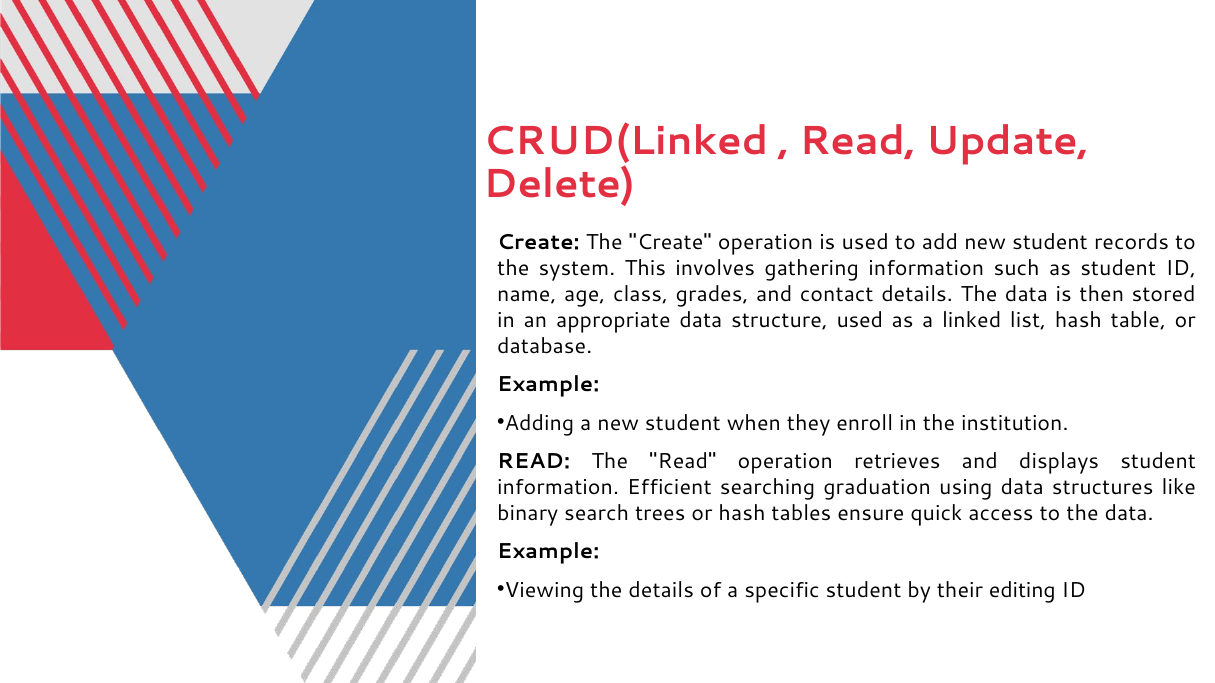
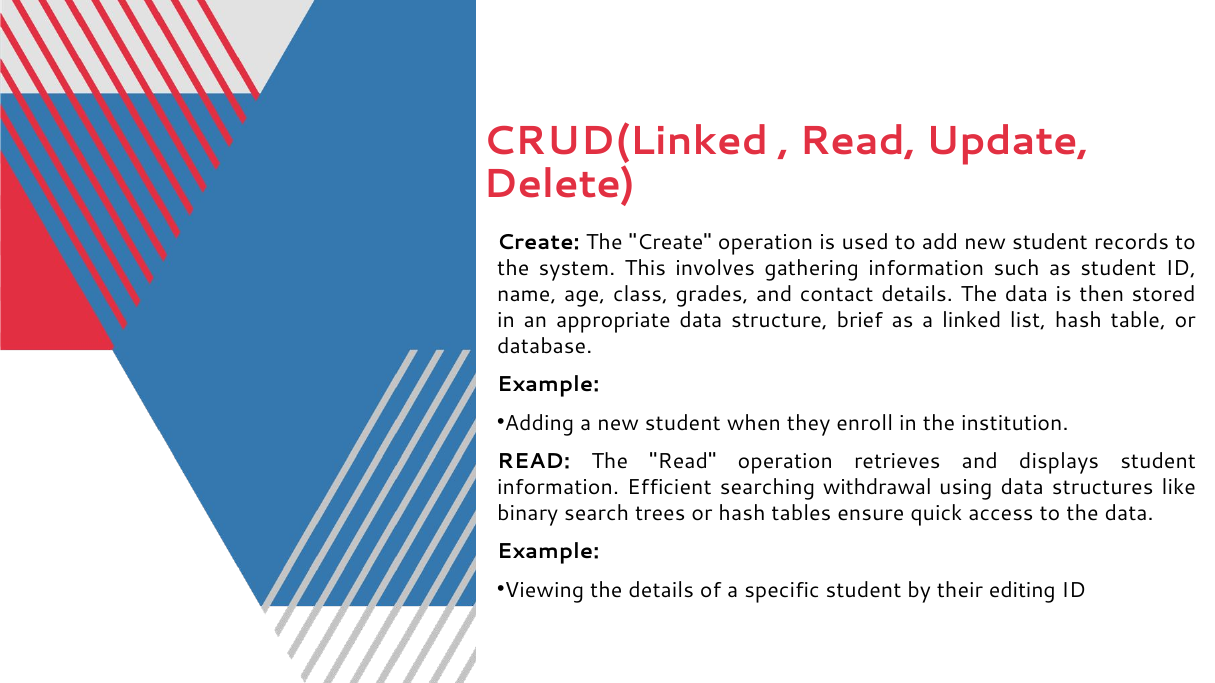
structure used: used -> brief
graduation: graduation -> withdrawal
